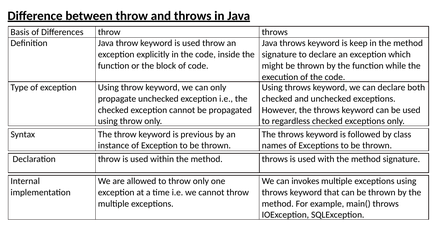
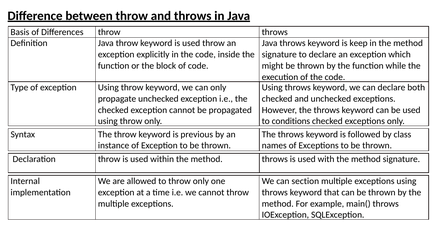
regardless: regardless -> conditions
invokes: invokes -> section
